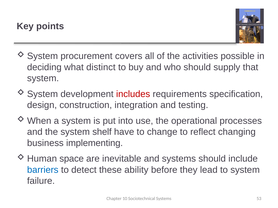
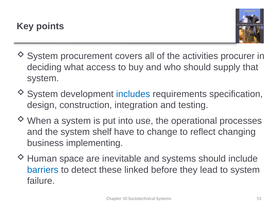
possible: possible -> procurer
distinct: distinct -> access
includes colour: red -> blue
ability: ability -> linked
